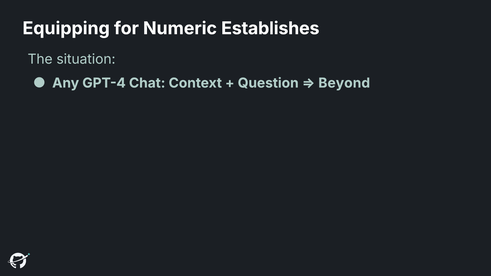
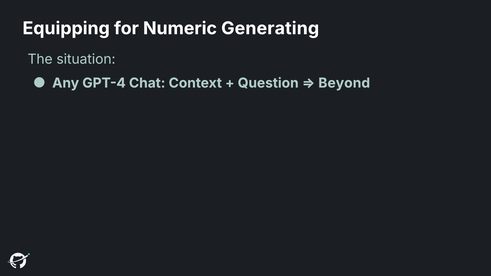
Establishes: Establishes -> Generating
